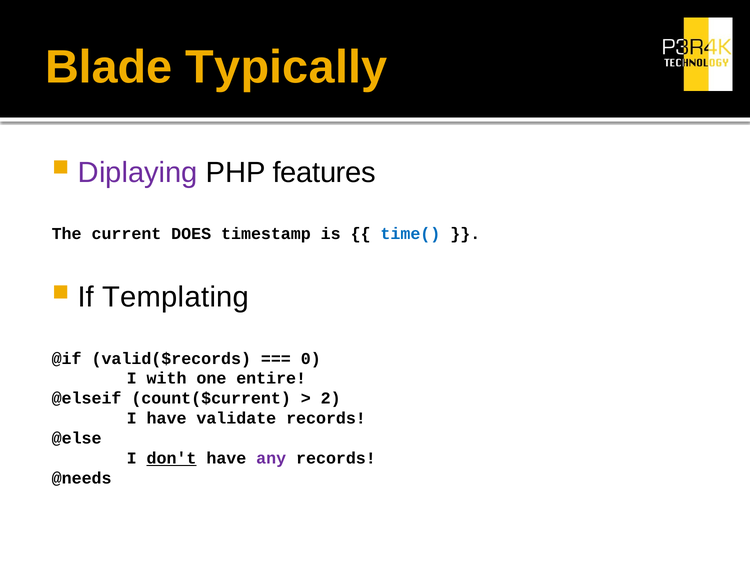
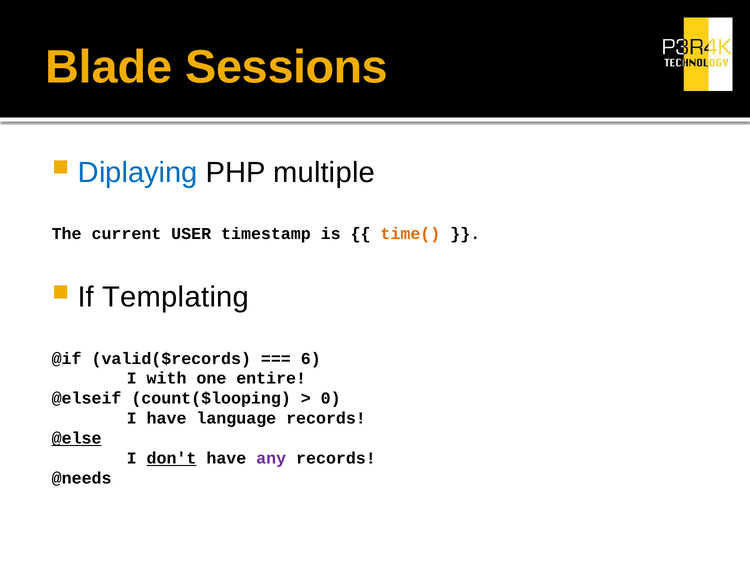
Typically: Typically -> Sessions
Diplaying colour: purple -> blue
features: features -> multiple
DOES: DOES -> USER
time( colour: blue -> orange
0: 0 -> 6
count($current: count($current -> count($looping
2: 2 -> 0
validate: validate -> language
@else underline: none -> present
